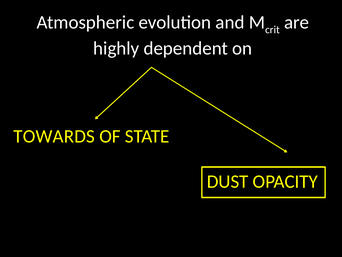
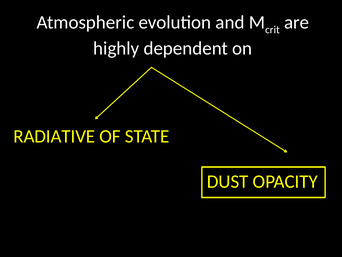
TOWARDS: TOWARDS -> RADIATIVE
